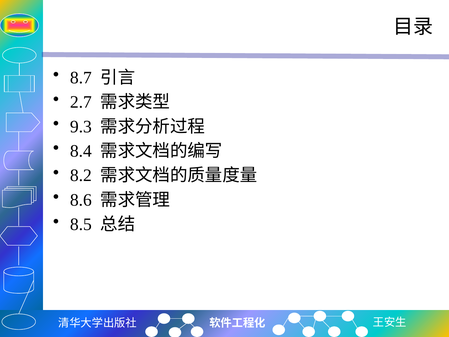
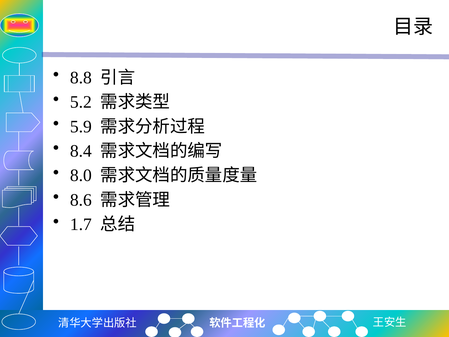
8.7: 8.7 -> 8.8
2.7: 2.7 -> 5.2
9.3: 9.3 -> 5.9
8.2: 8.2 -> 8.0
8.5: 8.5 -> 1.7
